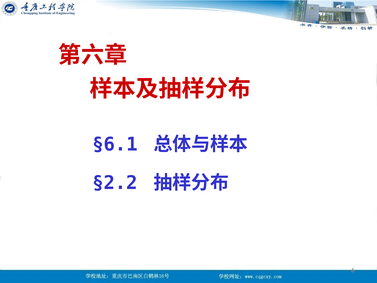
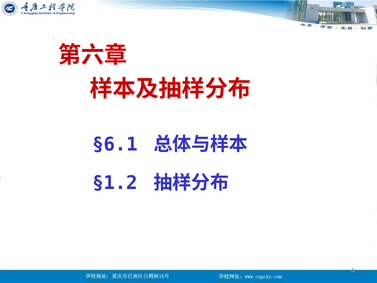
§2.2: §2.2 -> §1.2
